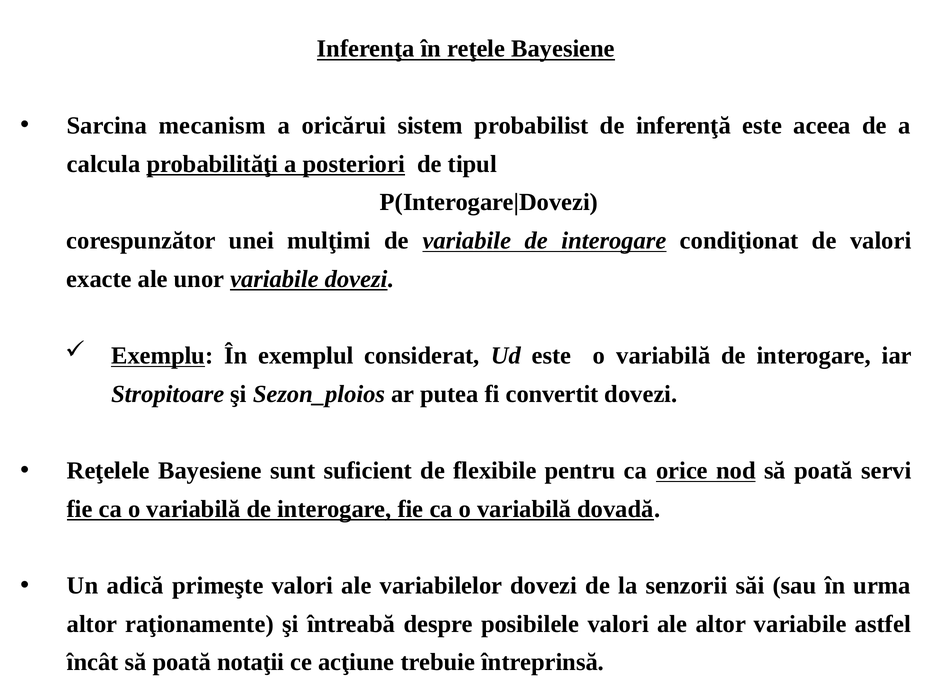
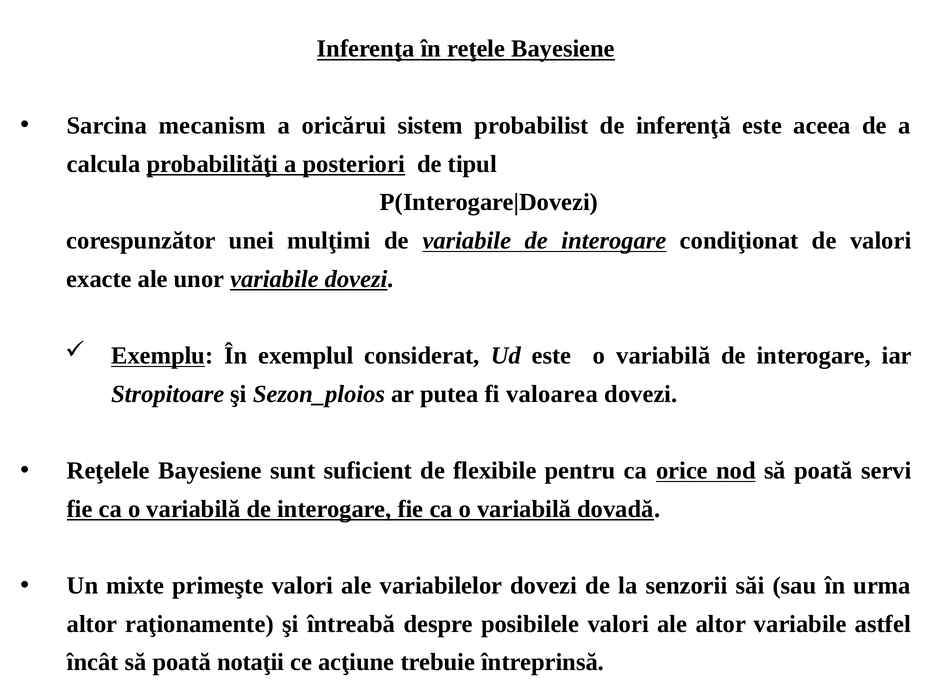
convertit: convertit -> valoarea
adică: adică -> mixte
